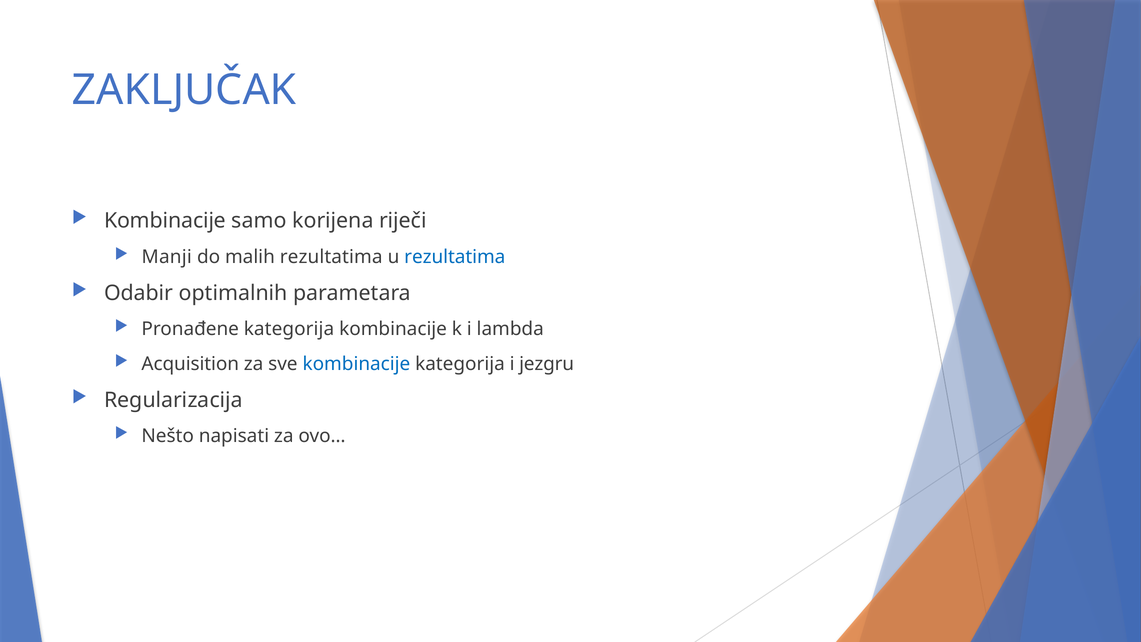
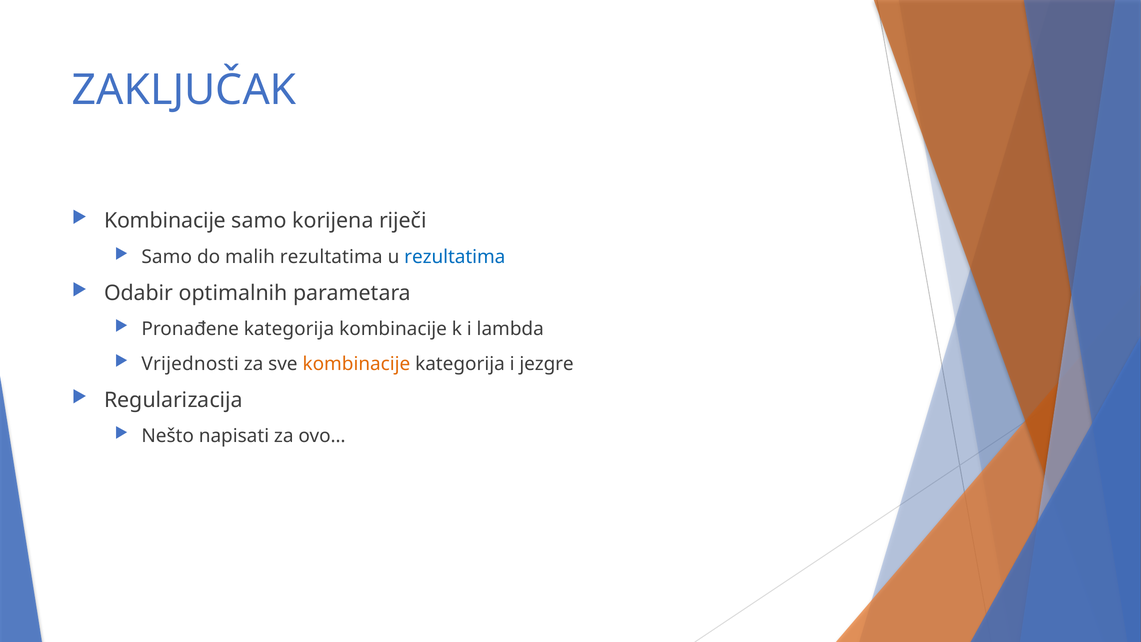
Manji at (167, 257): Manji -> Samo
Acquisition: Acquisition -> Vrijednosti
kombinacije at (356, 364) colour: blue -> orange
jezgru: jezgru -> jezgre
